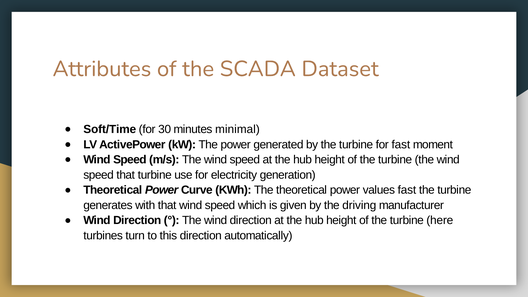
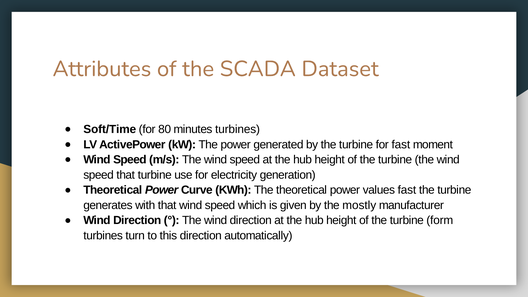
30: 30 -> 80
minutes minimal: minimal -> turbines
driving: driving -> mostly
here: here -> form
